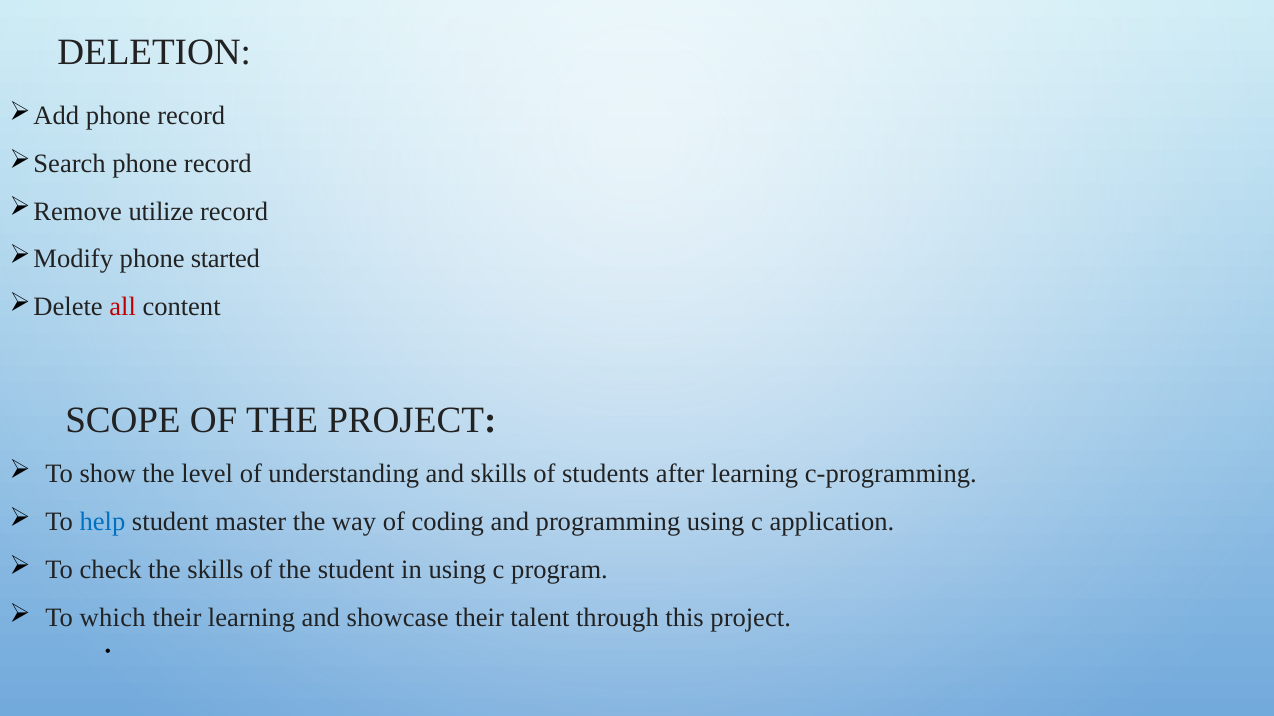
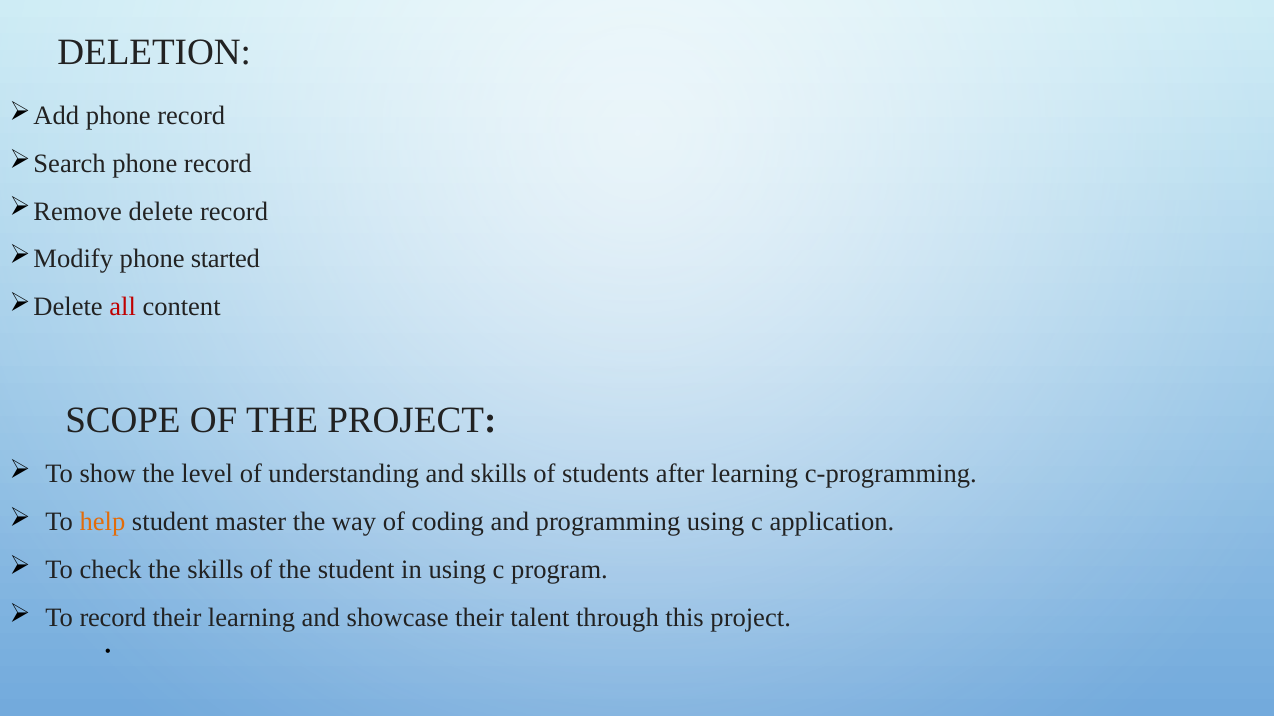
utilize: utilize -> delete
help colour: blue -> orange
To which: which -> record
